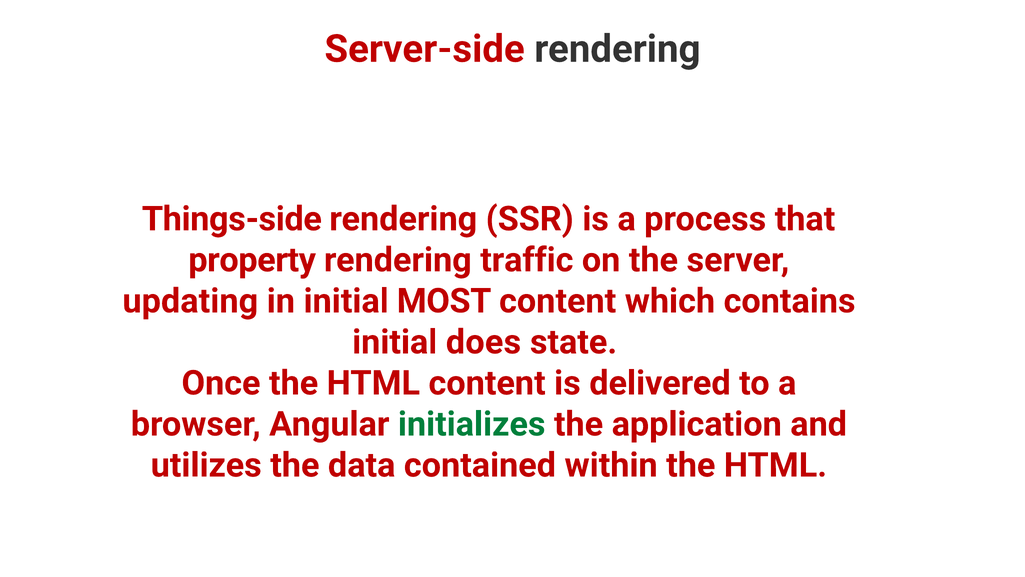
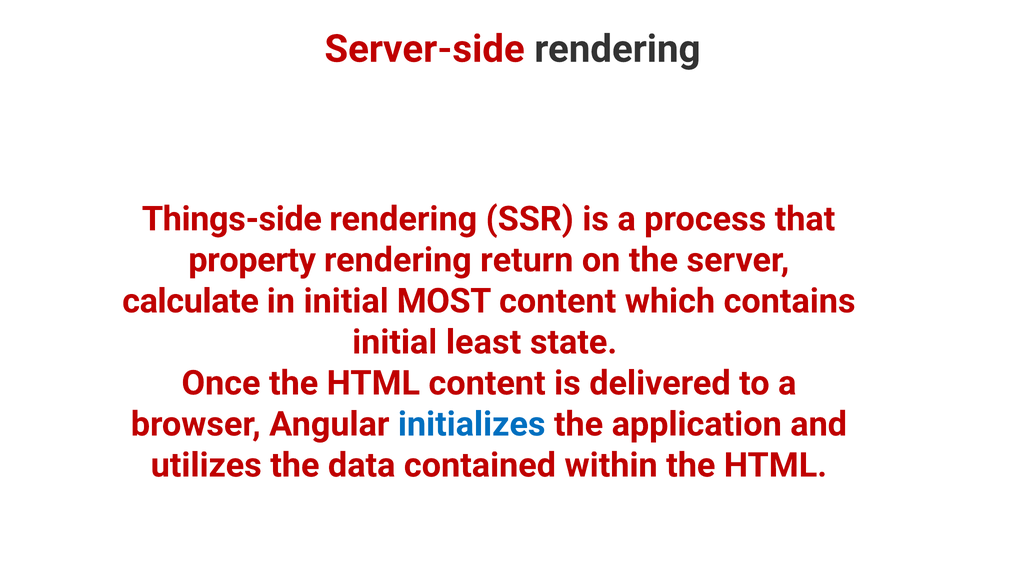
traffic: traffic -> return
updating: updating -> calculate
does: does -> least
initializes colour: green -> blue
